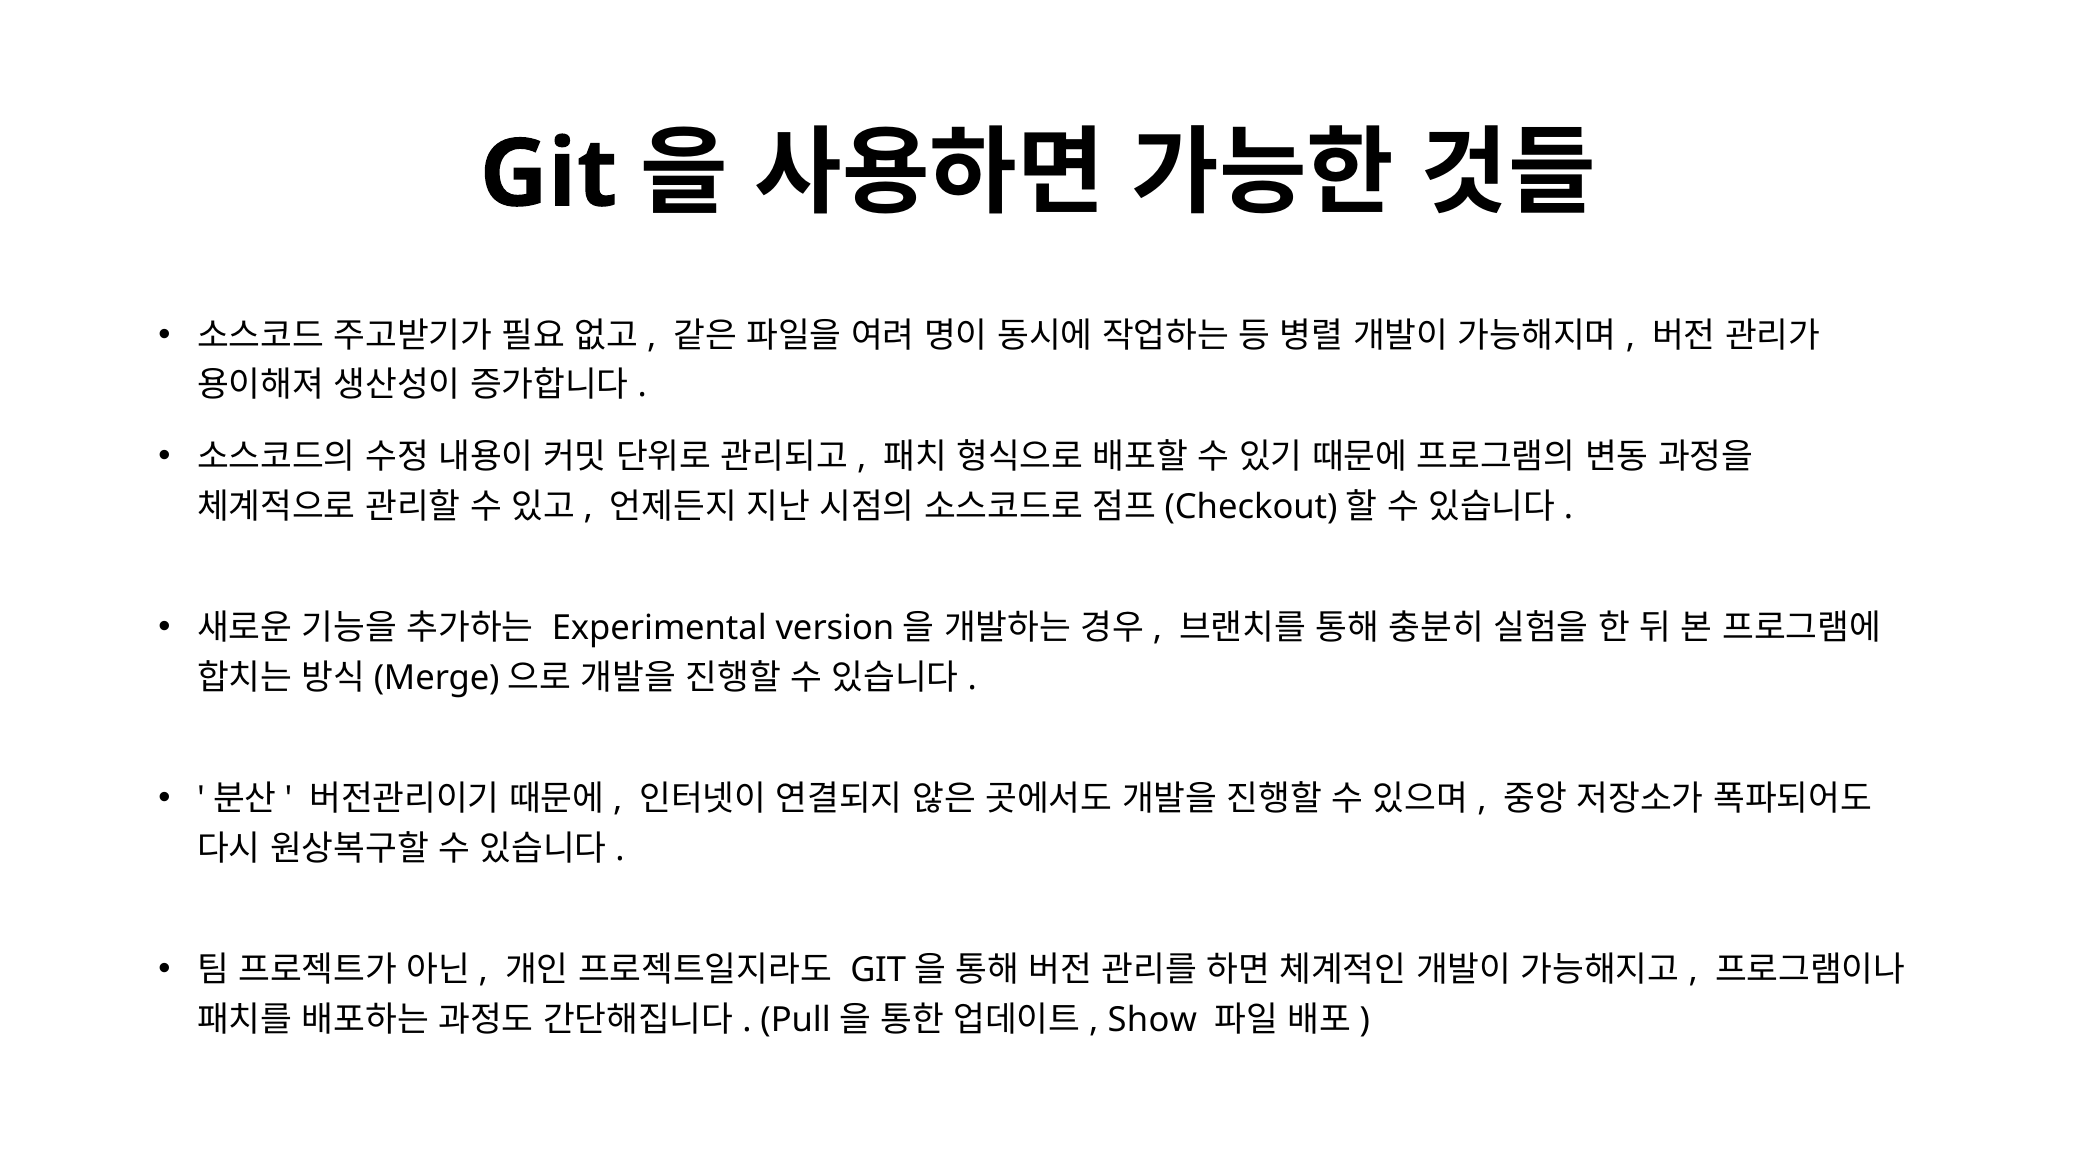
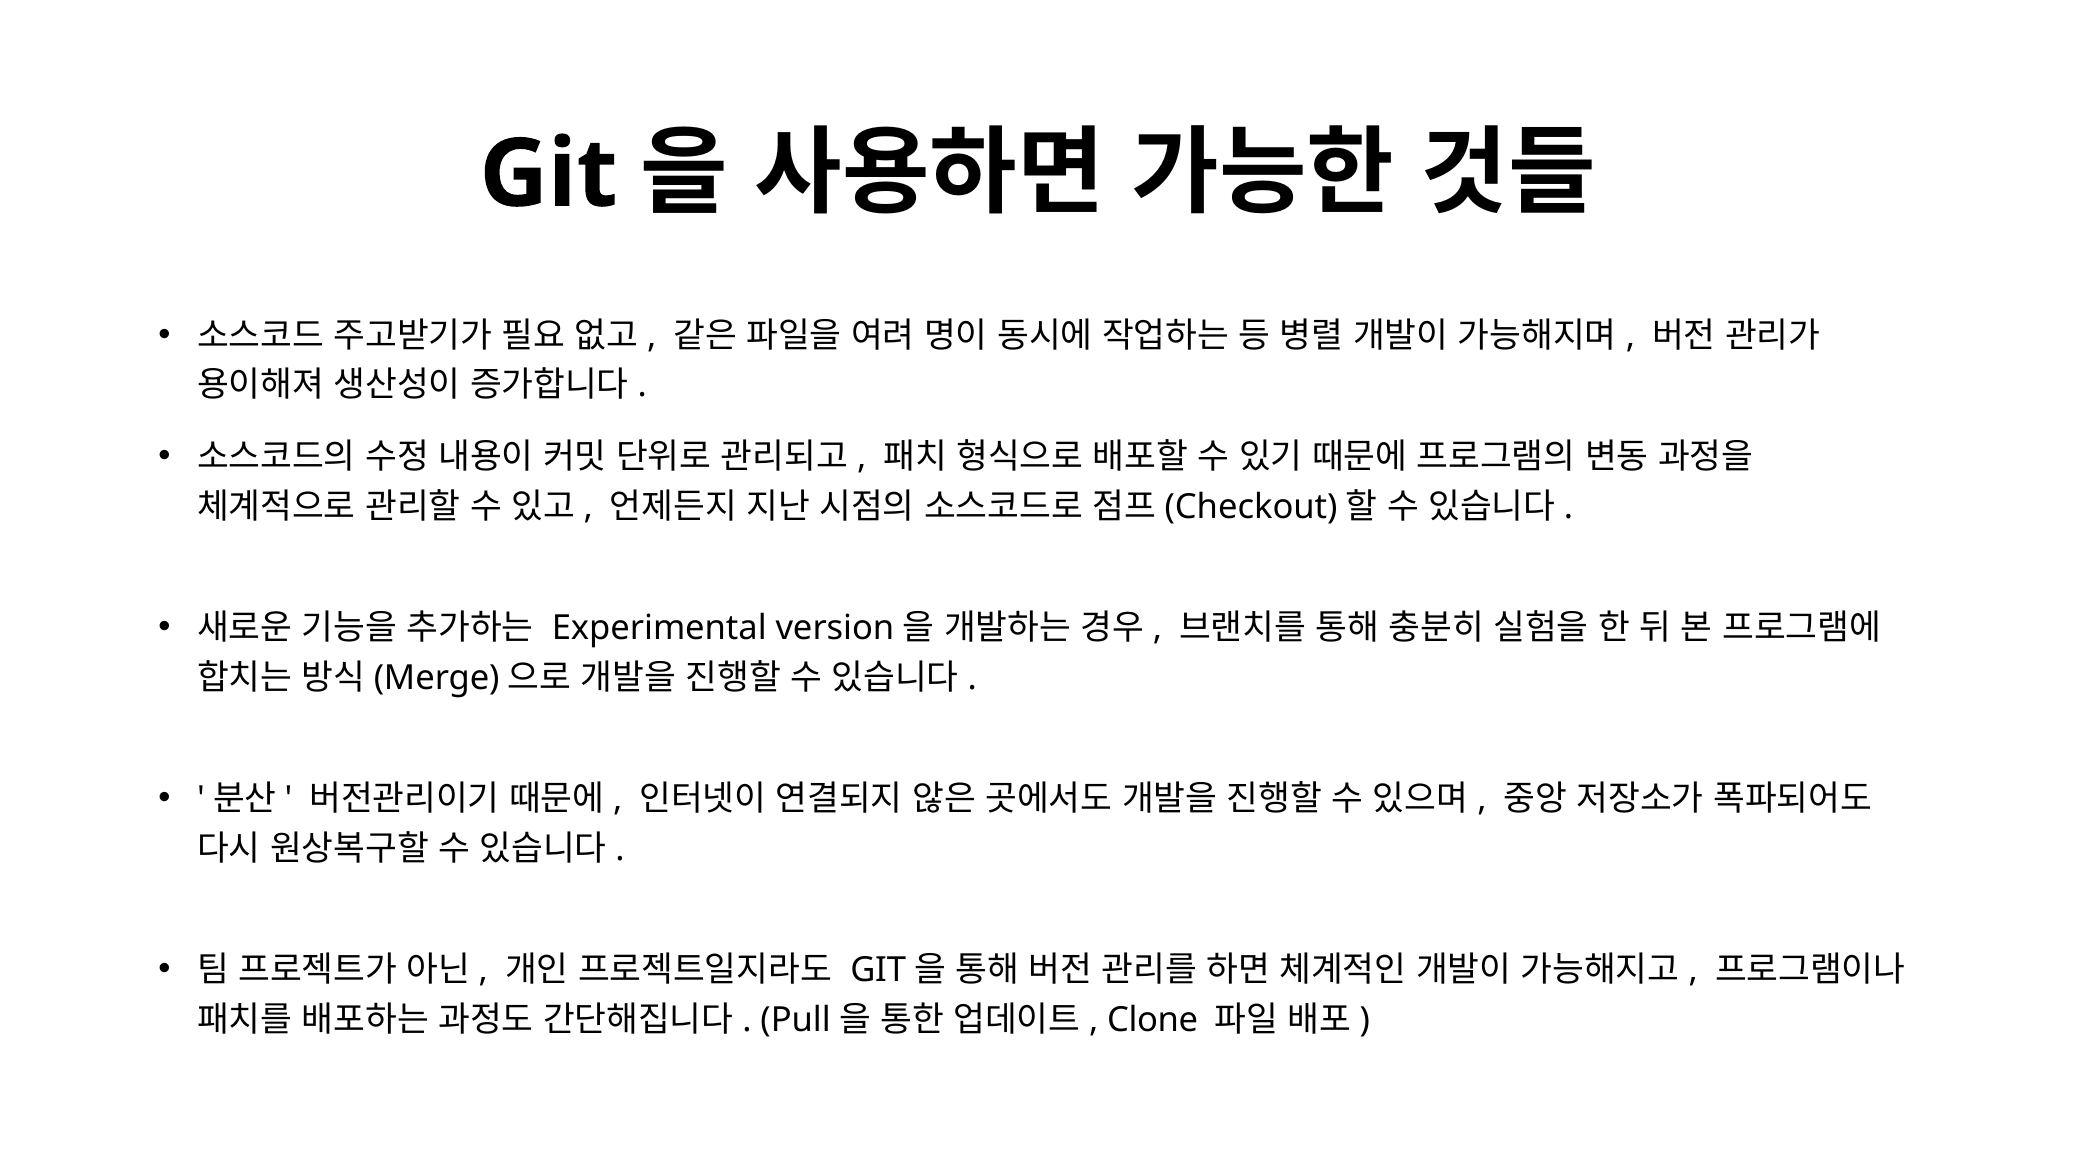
Show: Show -> Clone
